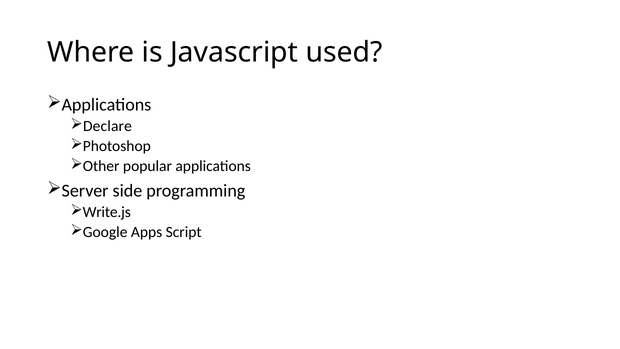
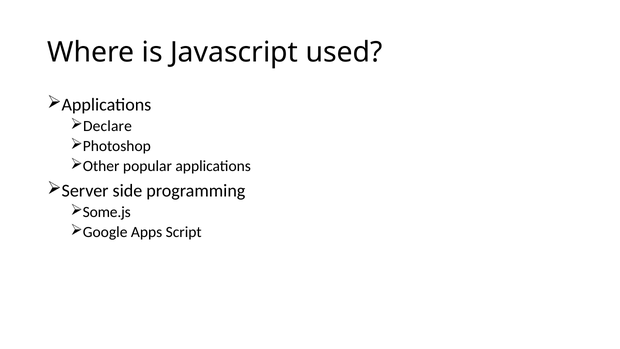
Write.js: Write.js -> Some.js
